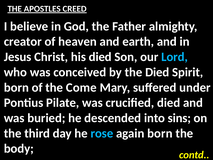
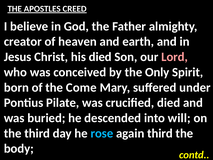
Lord colour: light blue -> pink
the Died: Died -> Only
sins: sins -> will
again born: born -> third
